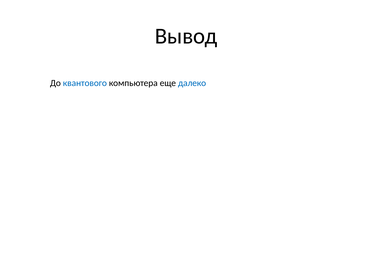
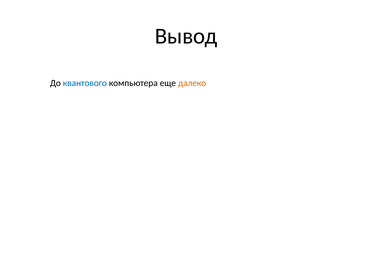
далеко colour: blue -> orange
